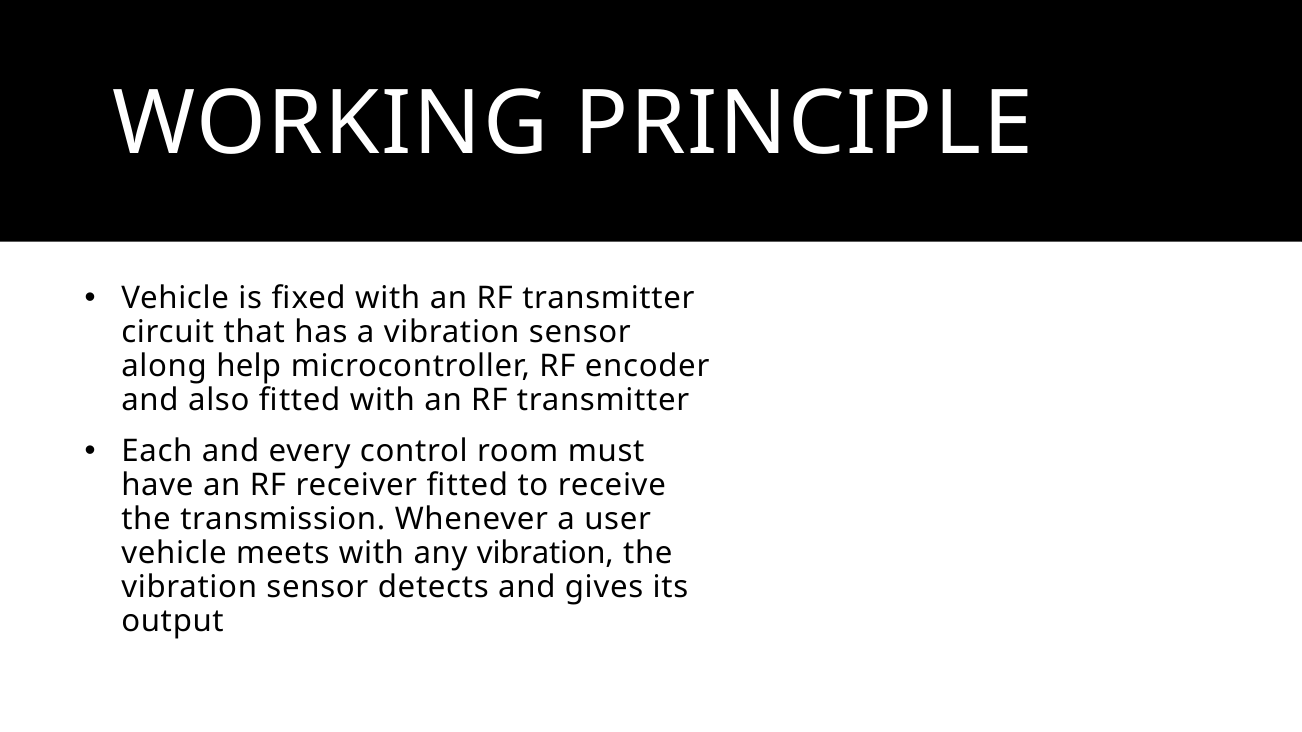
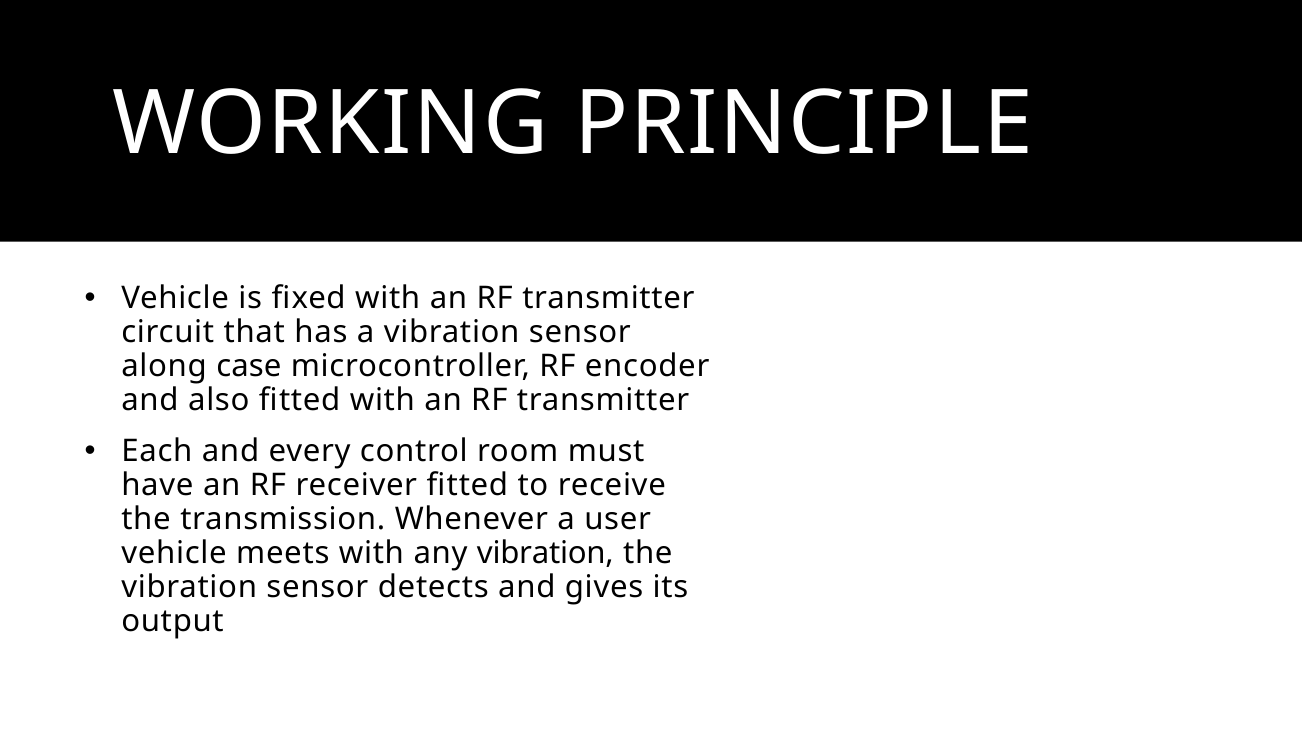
help: help -> case
